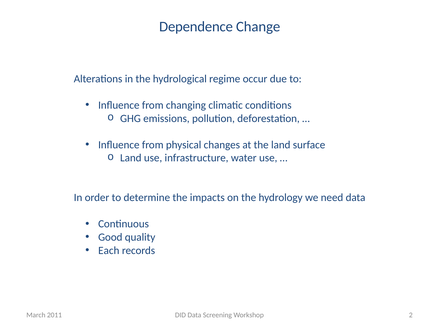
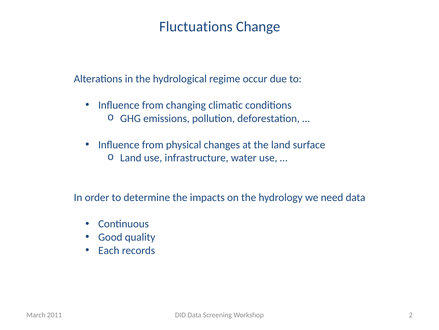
Dependence: Dependence -> Fluctuations
